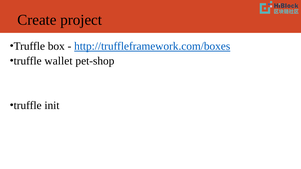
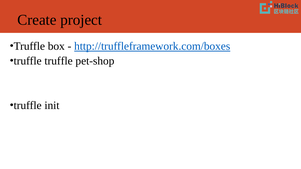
truffle wallet: wallet -> truffle
